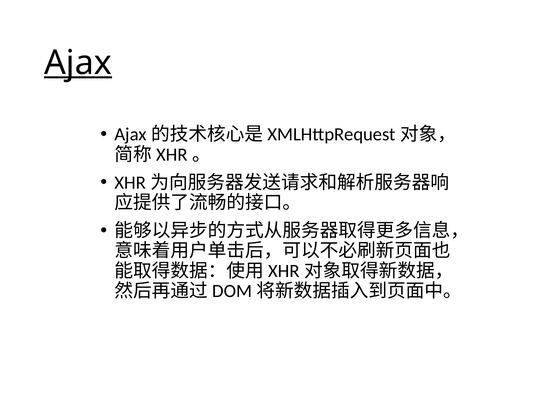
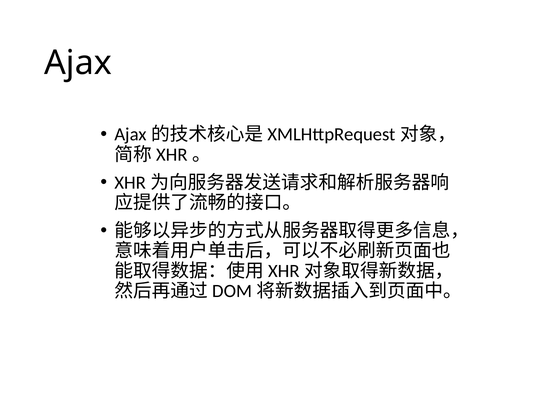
Ajax underline: present -> none
